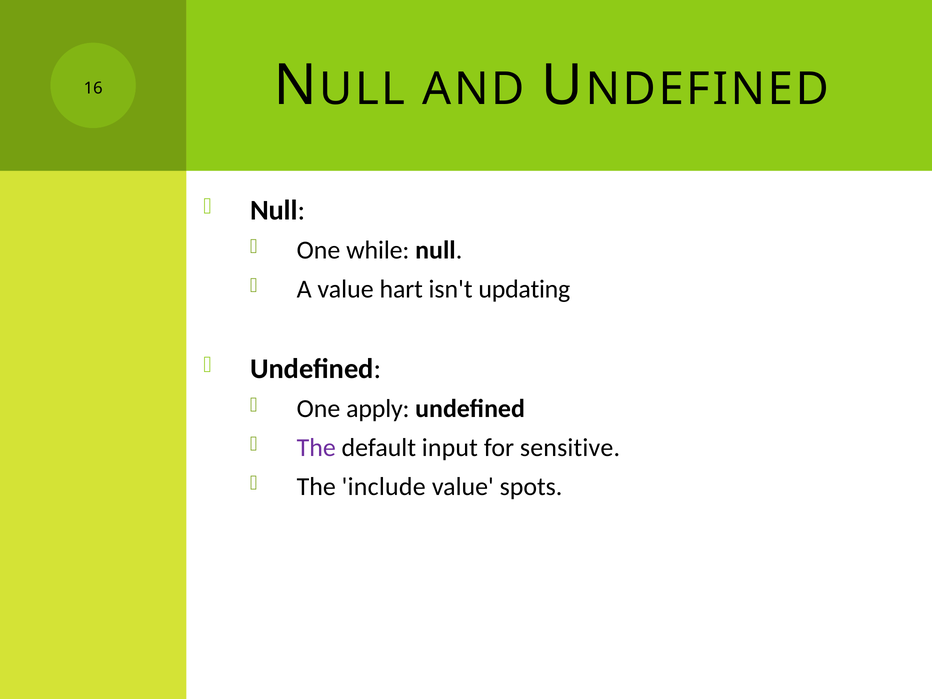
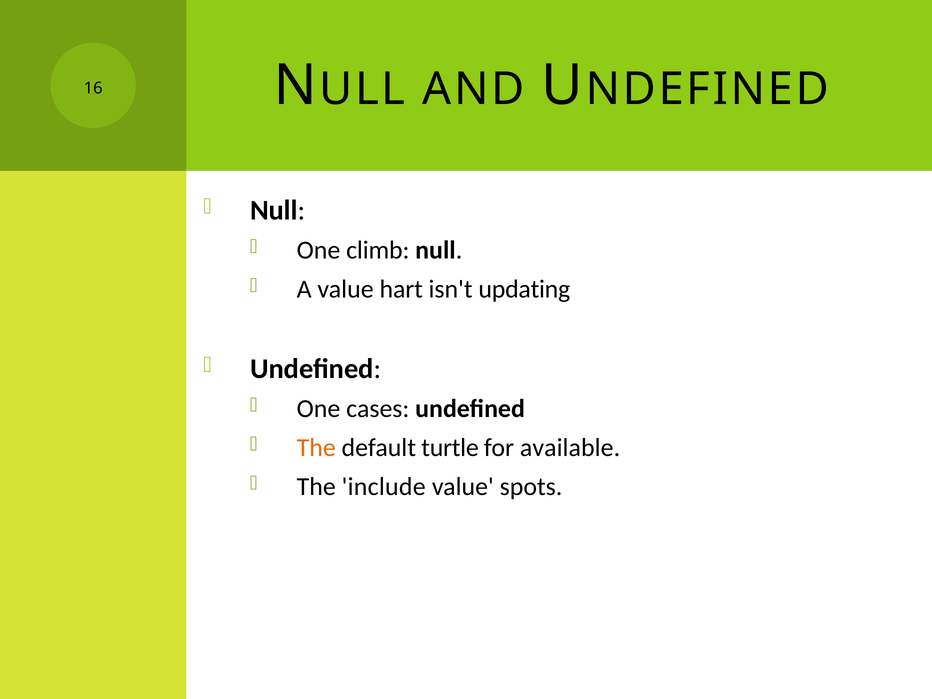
while: while -> climb
apply: apply -> cases
The at (316, 448) colour: purple -> orange
input: input -> turtle
sensitive: sensitive -> available
